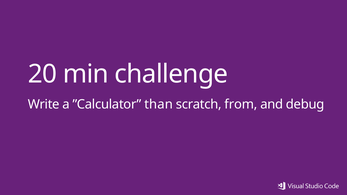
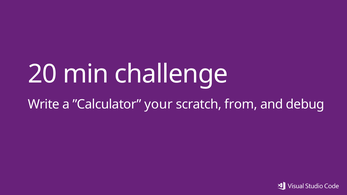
than: than -> your
